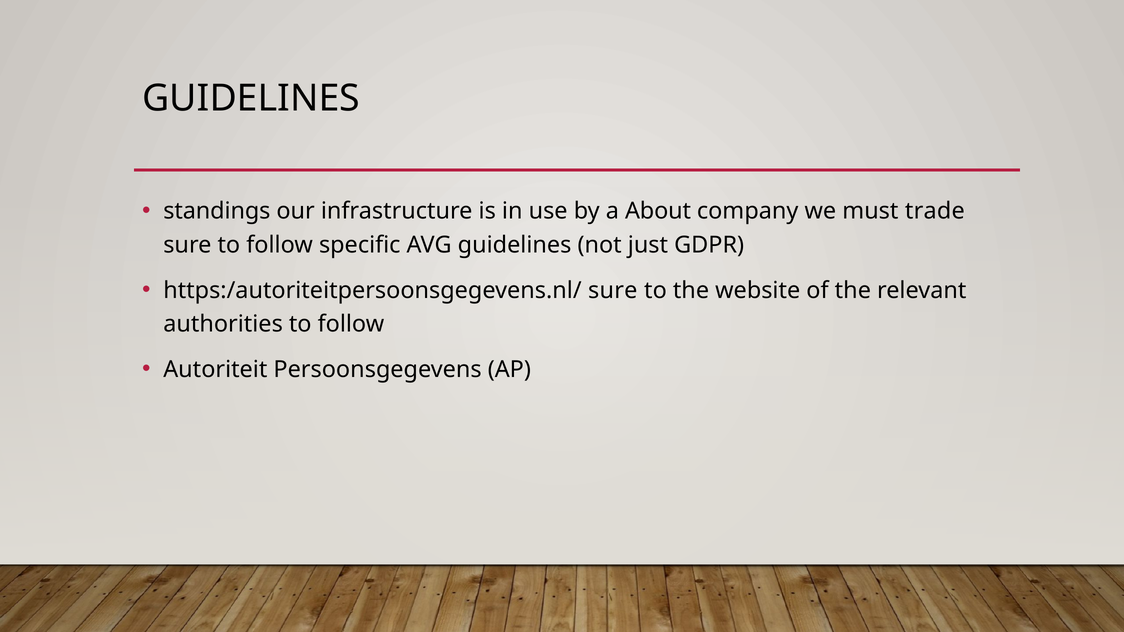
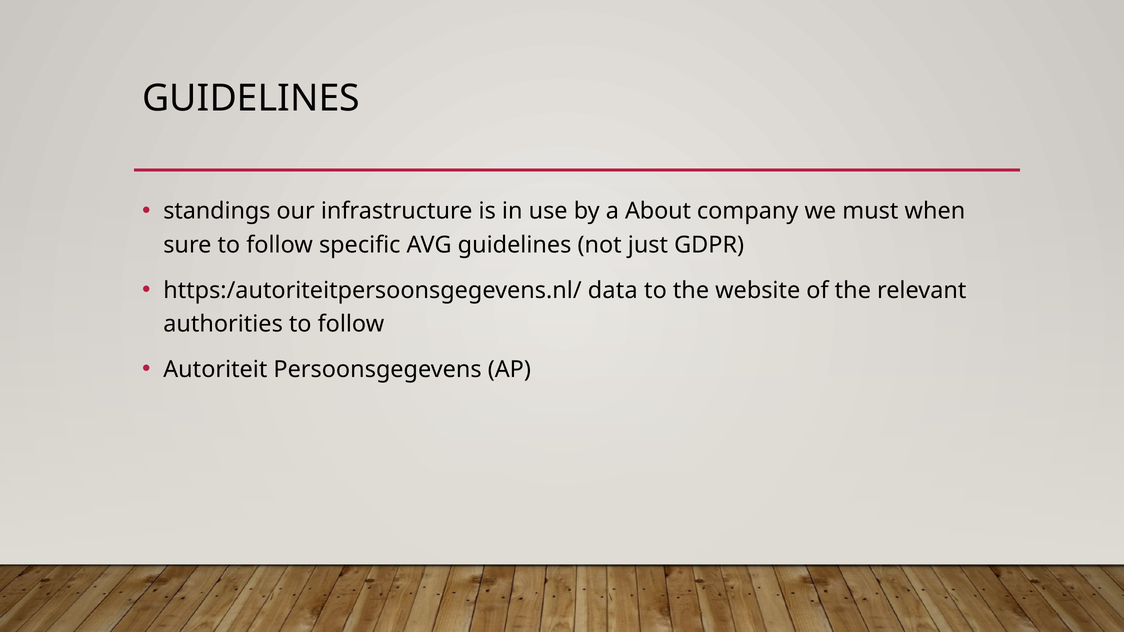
trade: trade -> when
https:/autoriteitpersoonsgegevens.nl/ sure: sure -> data
